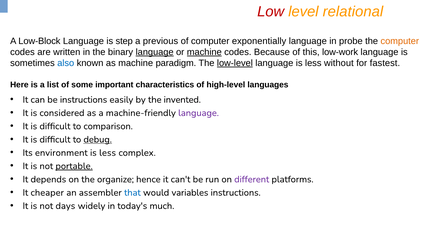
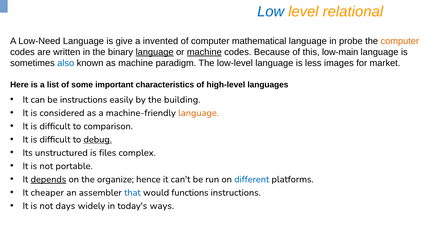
Low colour: red -> blue
Low-Block: Low-Block -> Low-Need
step: step -> give
previous: previous -> invented
exponentially: exponentially -> mathematical
low-work: low-work -> low-main
low-level underline: present -> none
without: without -> images
fastest: fastest -> market
invented: invented -> building
language at (199, 113) colour: purple -> orange
environment: environment -> unstructured
less at (108, 153): less -> files
portable underline: present -> none
depends underline: none -> present
different colour: purple -> blue
variables: variables -> functions
much: much -> ways
